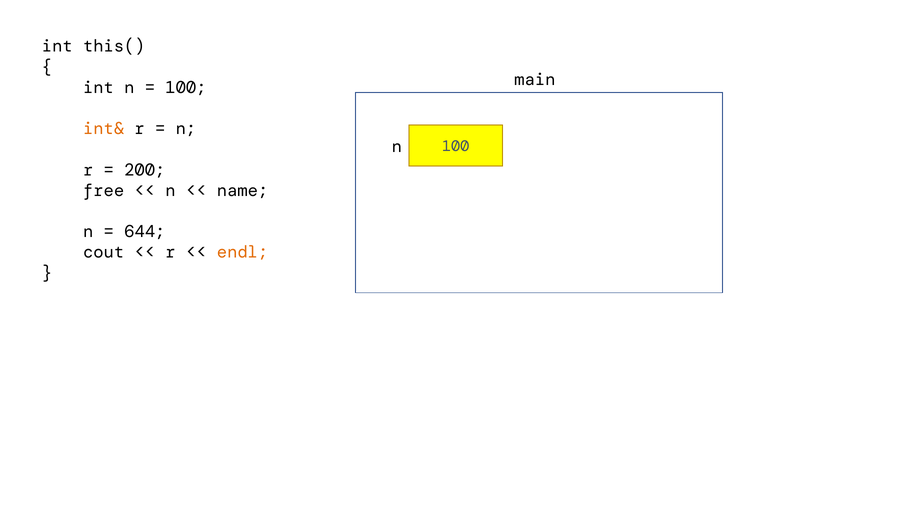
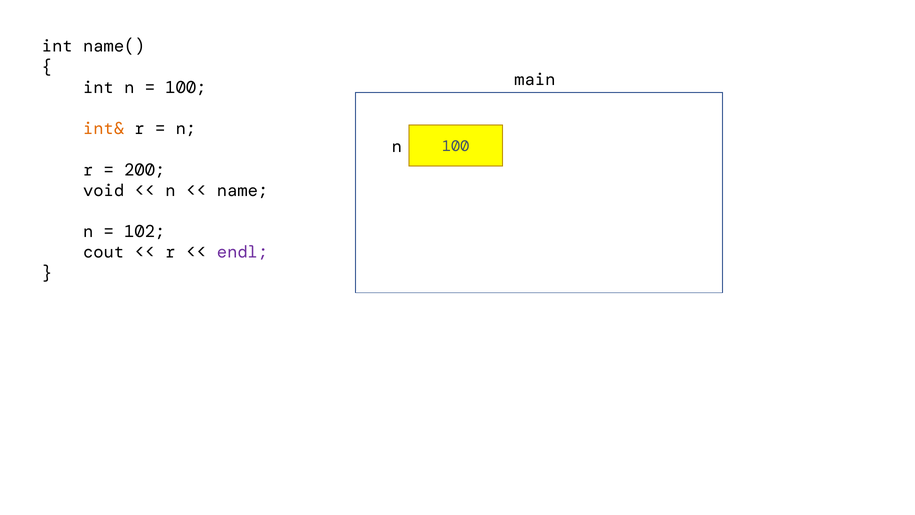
this(: this( -> name(
free: free -> void
644: 644 -> 102
endl colour: orange -> purple
